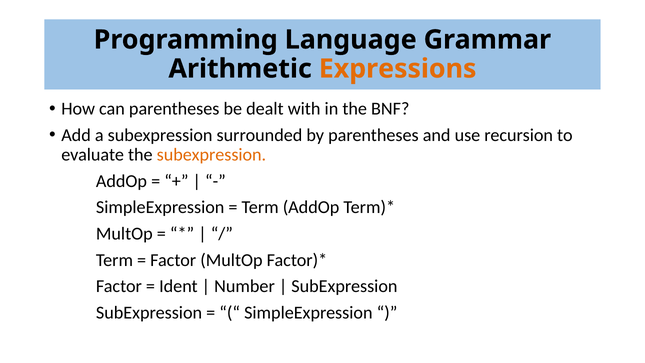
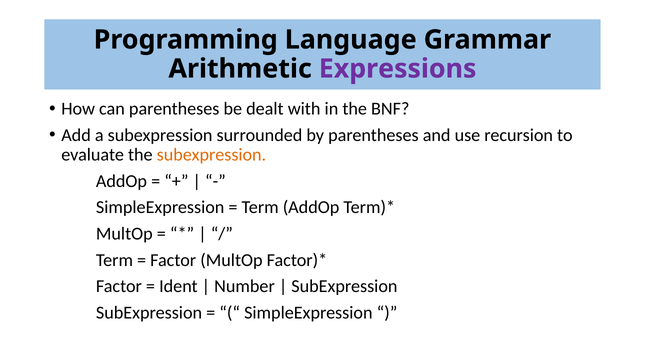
Expressions colour: orange -> purple
